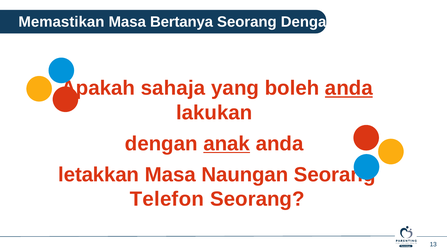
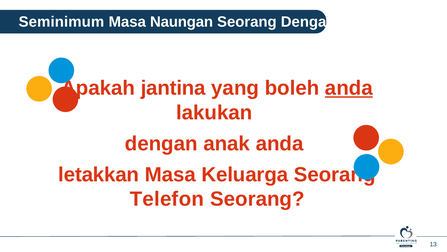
Memastikan: Memastikan -> Seminimum
Bertanya: Bertanya -> Naungan
sahaja: sahaja -> jantina
anak underline: present -> none
Naungan: Naungan -> Keluarga
